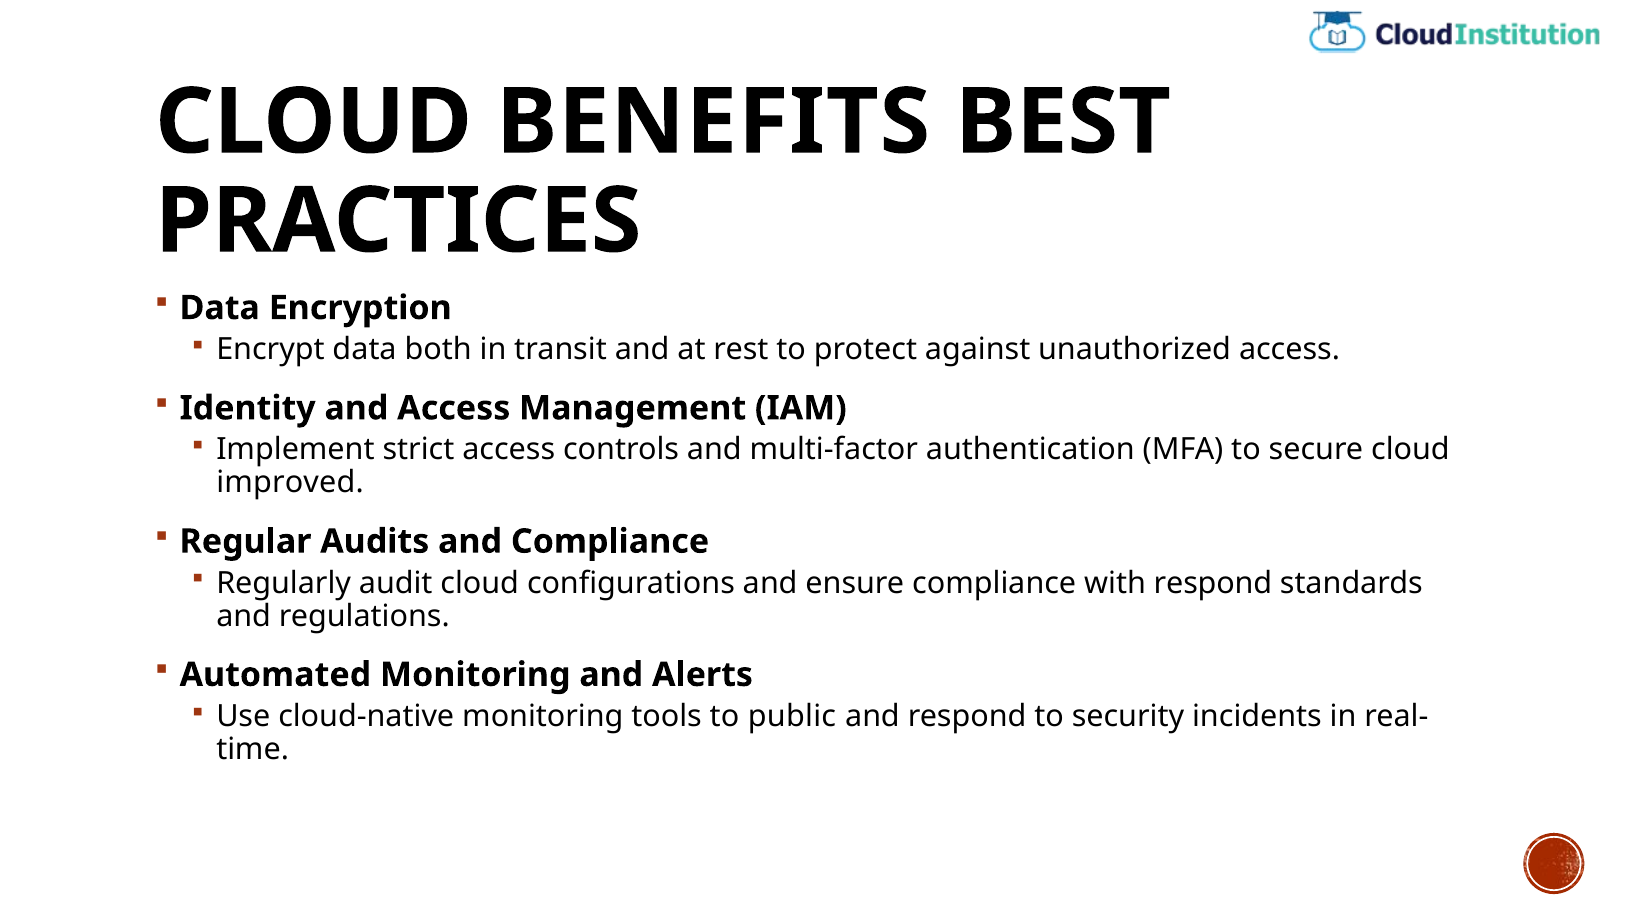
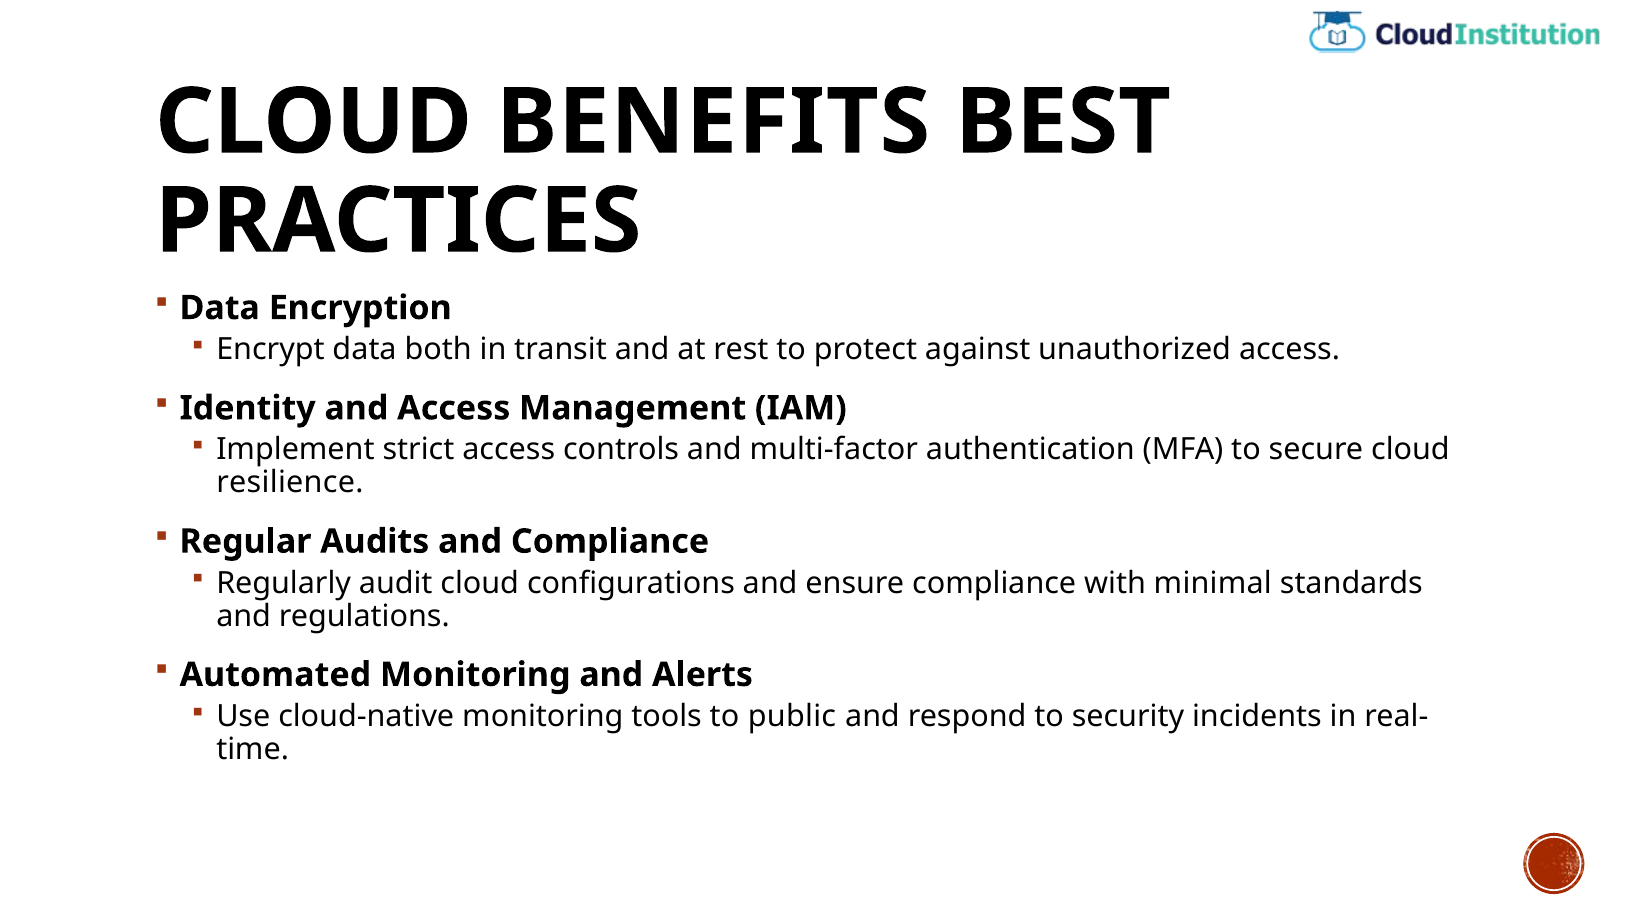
improved: improved -> resilience
with respond: respond -> minimal
